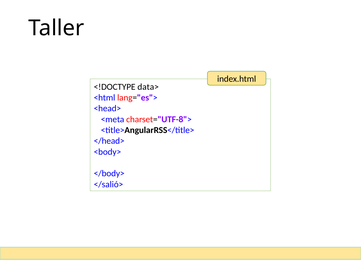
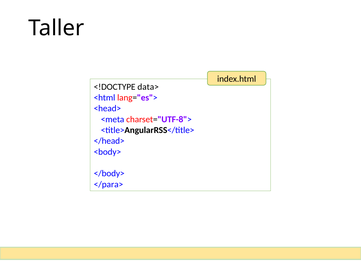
</salió>: </salió> -> </para>
